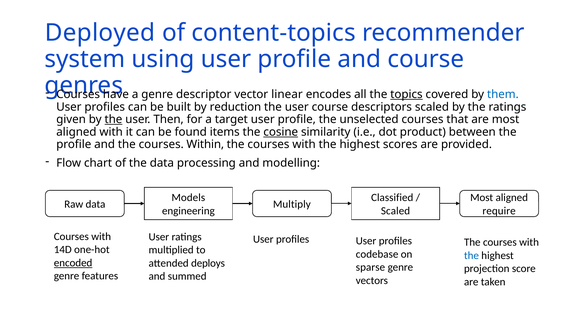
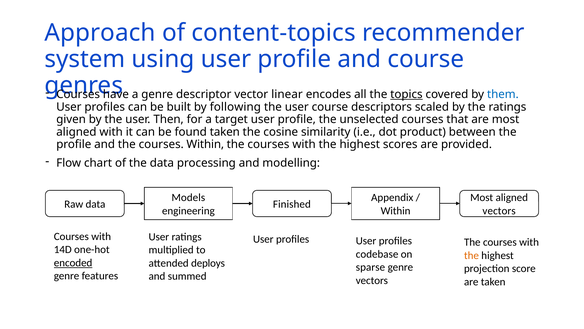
Deployed: Deployed -> Approach
reduction: reduction -> following
the at (113, 119) underline: present -> none
found items: items -> taken
cosine underline: present -> none
Classified: Classified -> Appendix
Multiply: Multiply -> Finished
require at (499, 211): require -> vectors
Scaled at (395, 211): Scaled -> Within
the at (471, 255) colour: blue -> orange
